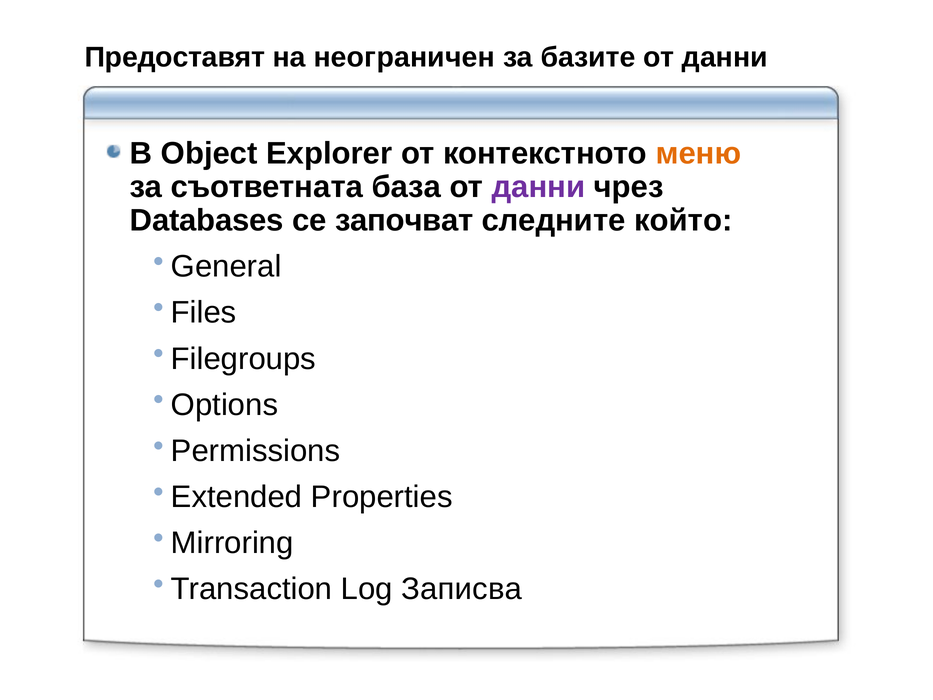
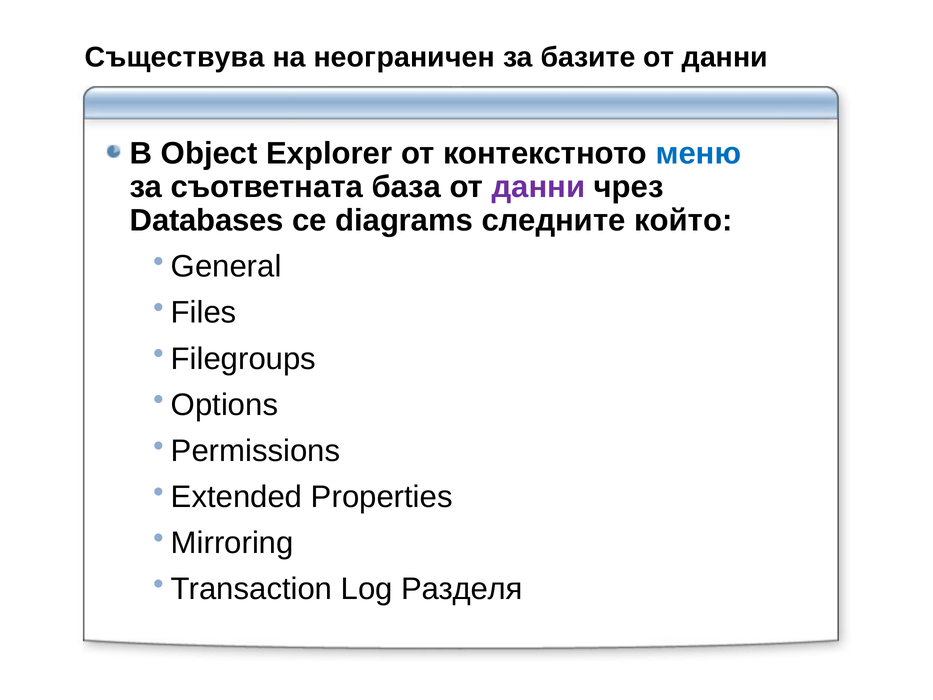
Предоставят: Предоставят -> Съществува
меню colour: orange -> blue
започват: започват -> diagrams
Записва: Записва -> Разделя
